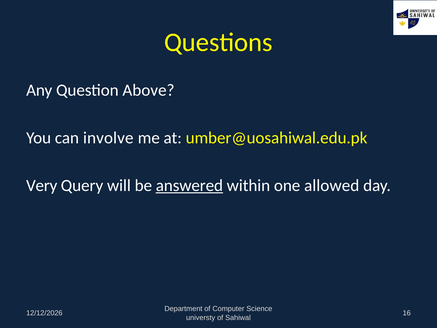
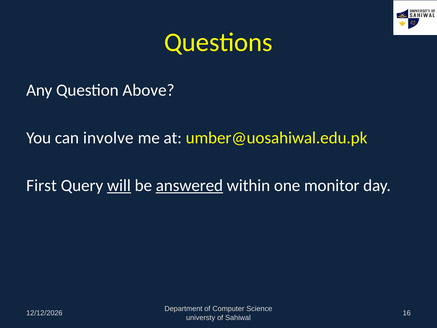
Very: Very -> First
will underline: none -> present
allowed: allowed -> monitor
